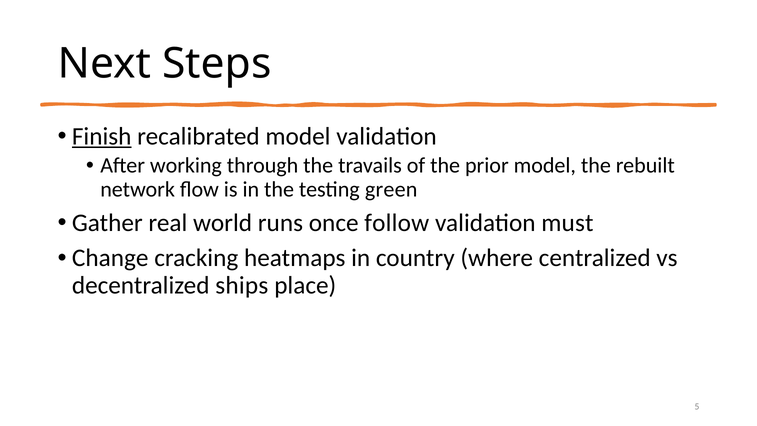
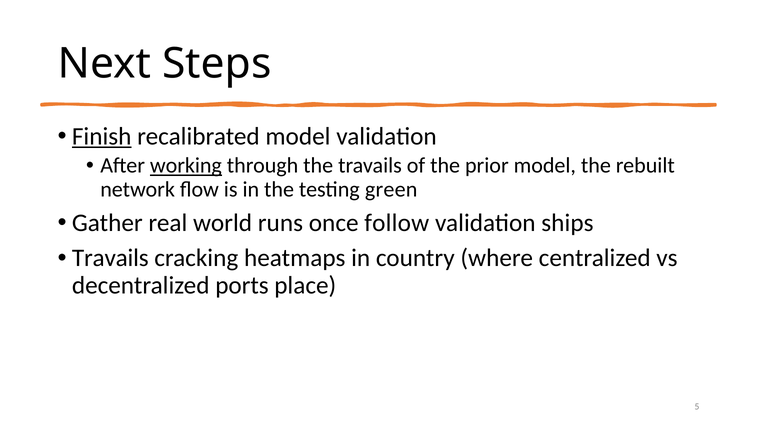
working underline: none -> present
must: must -> ships
Change at (110, 258): Change -> Travails
ships: ships -> ports
